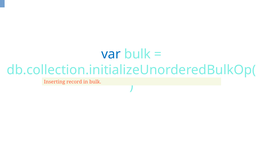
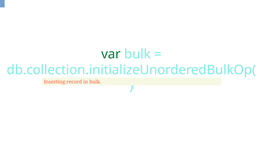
var colour: blue -> green
